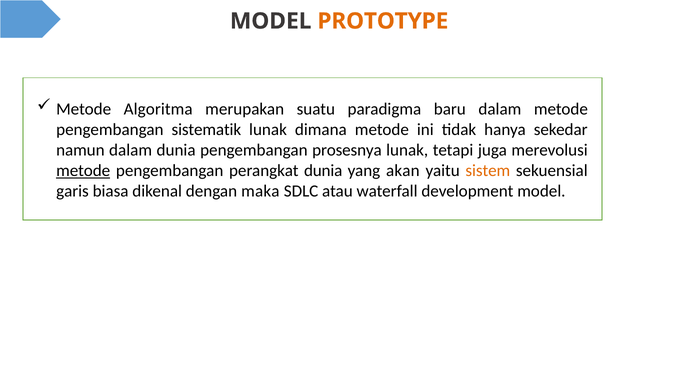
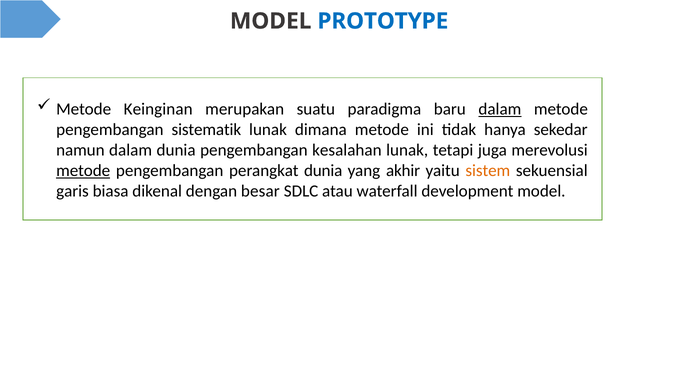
PROTOTYPE colour: orange -> blue
Algoritma: Algoritma -> Keinginan
dalam at (500, 109) underline: none -> present
prosesnya: prosesnya -> kesalahan
akan: akan -> akhir
maka: maka -> besar
